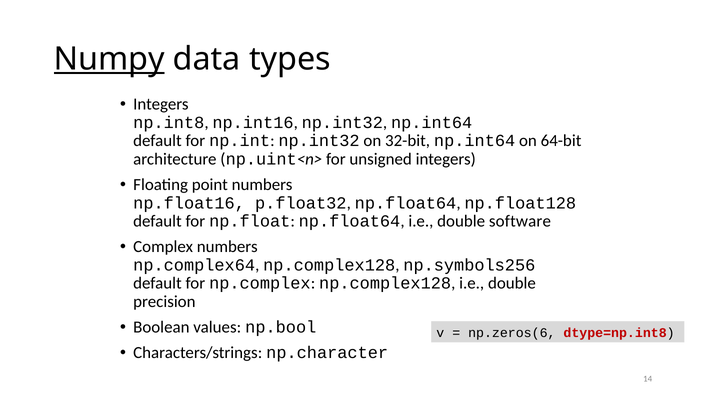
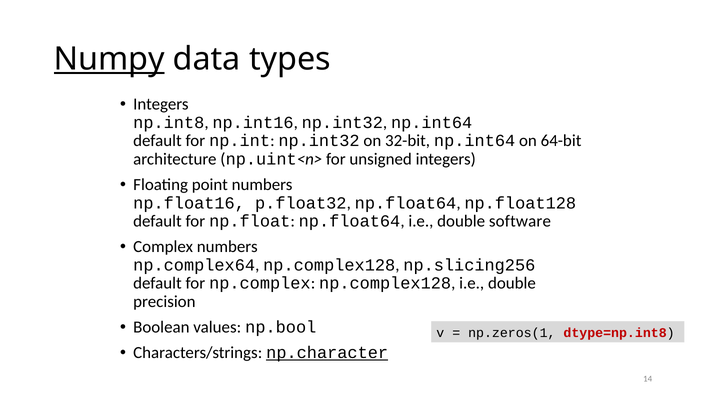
np.symbols256: np.symbols256 -> np.slicing256
np.zeros(6: np.zeros(6 -> np.zeros(1
np.character underline: none -> present
